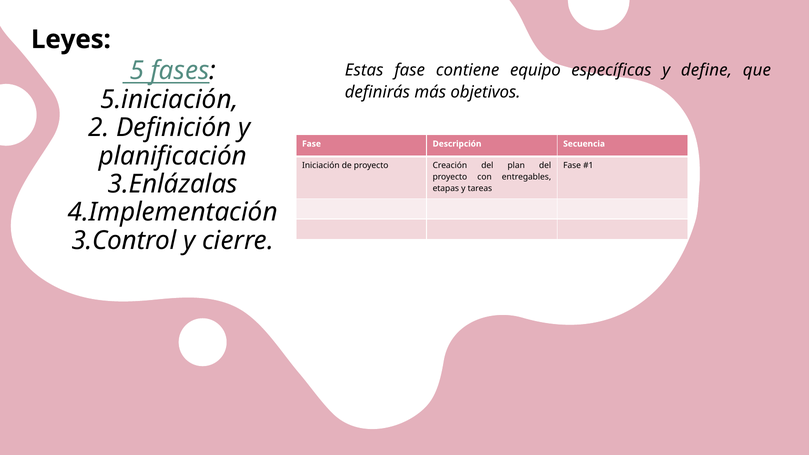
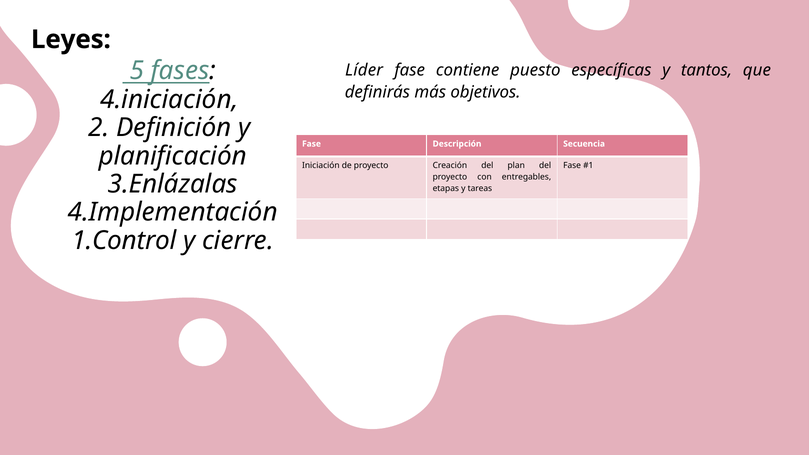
Estas: Estas -> Líder
equipo: equipo -> puesto
define: define -> tantos
5.iniciación: 5.iniciación -> 4.iniciación
3.Control: 3.Control -> 1.Control
